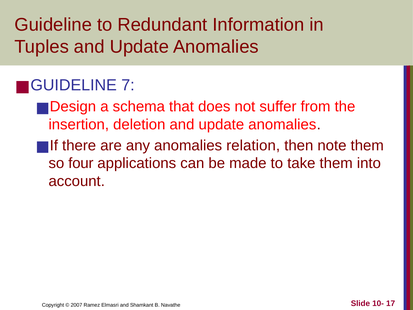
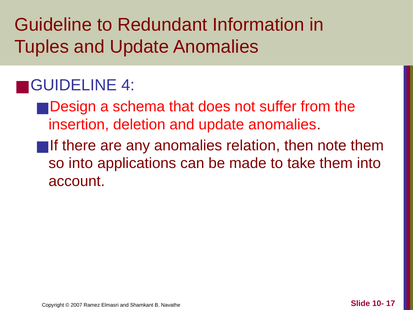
7: 7 -> 4
so four: four -> into
